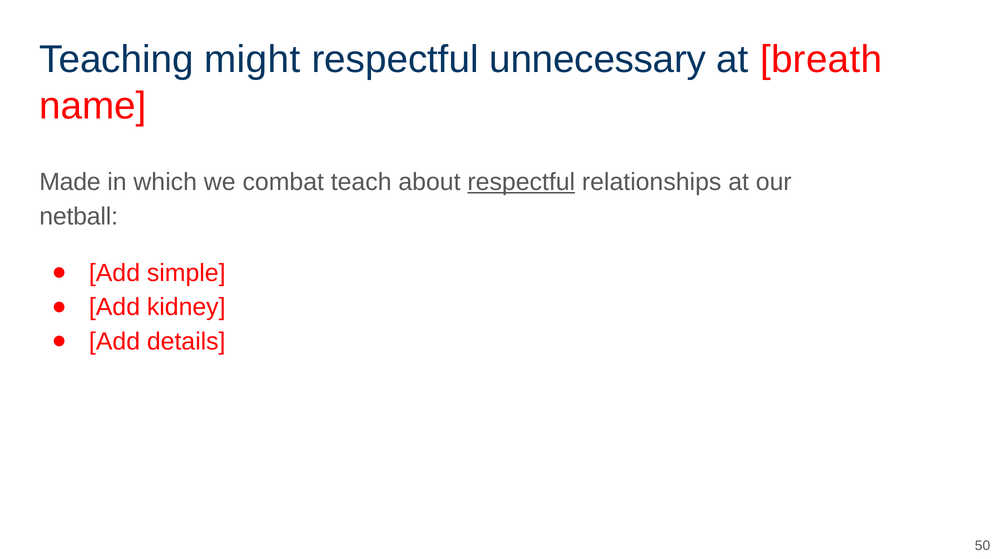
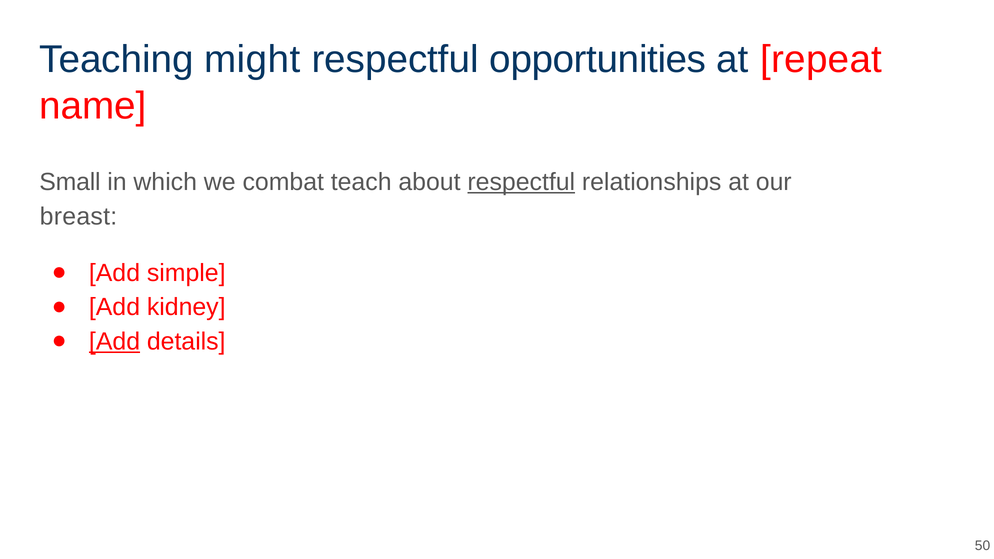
unnecessary: unnecessary -> opportunities
breath: breath -> repeat
Made: Made -> Small
netball: netball -> breast
Add at (115, 342) underline: none -> present
